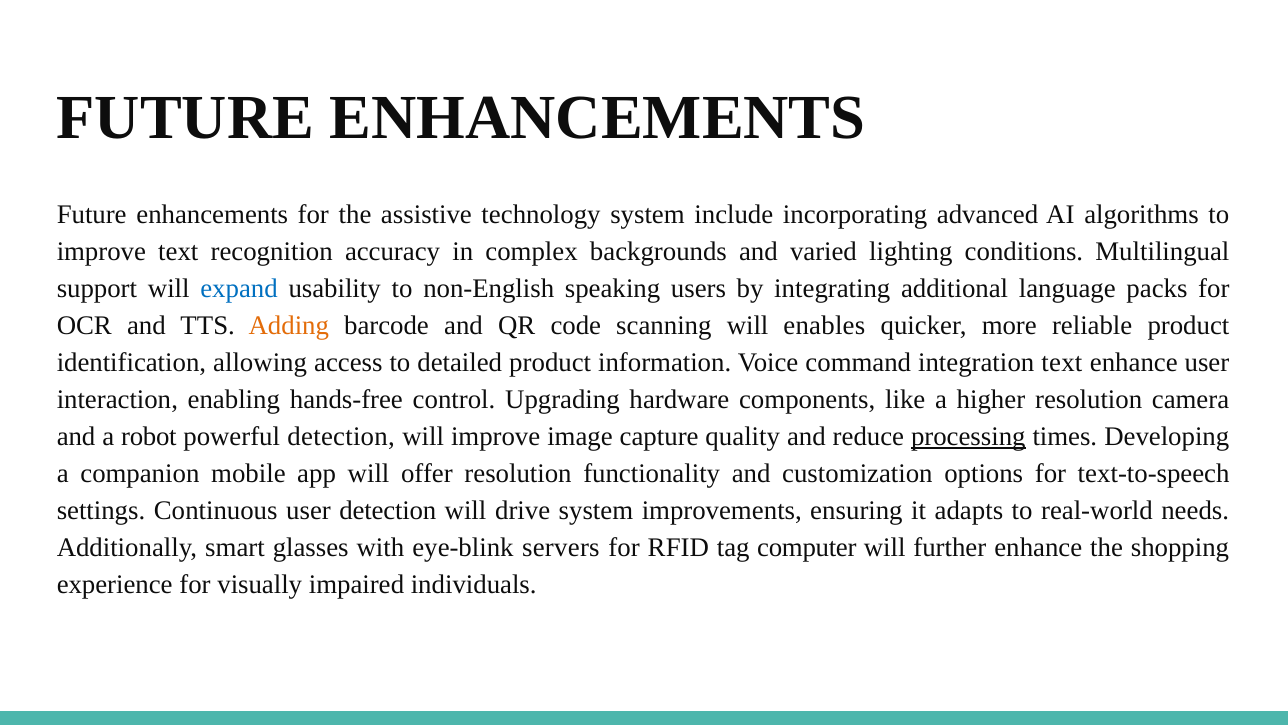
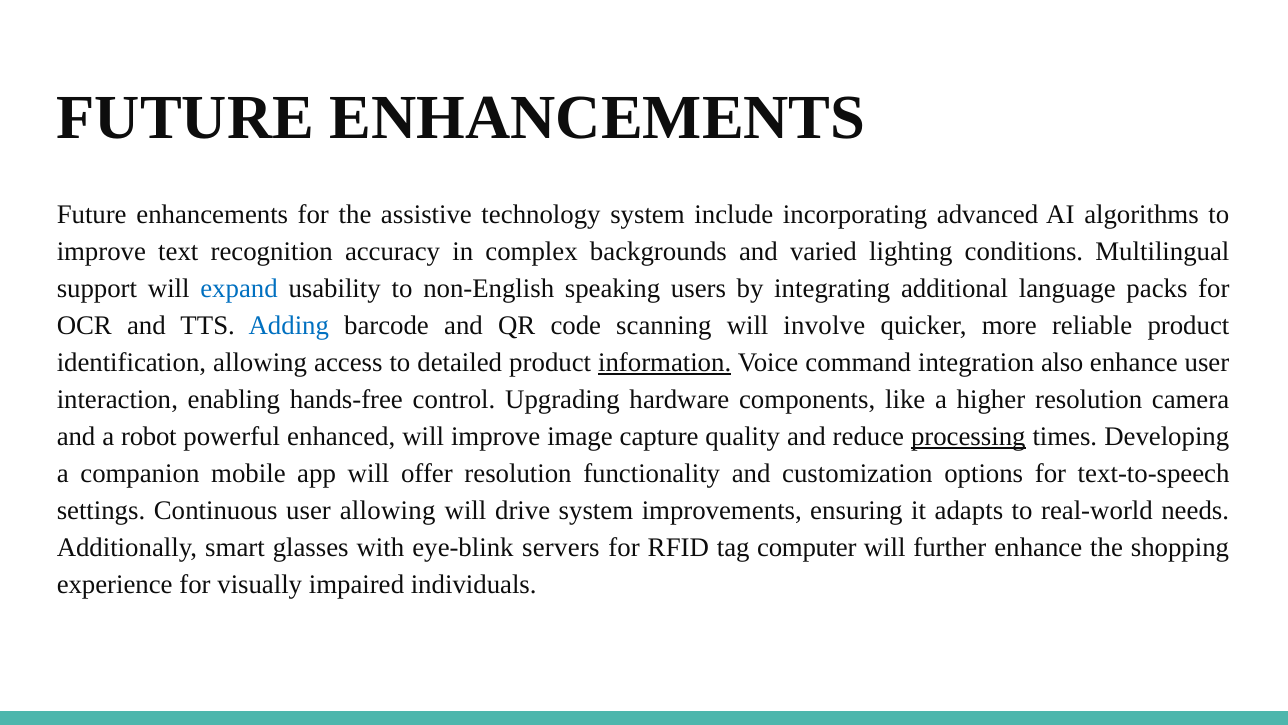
Adding colour: orange -> blue
enables: enables -> involve
information underline: none -> present
integration text: text -> also
powerful detection: detection -> enhanced
user detection: detection -> allowing
